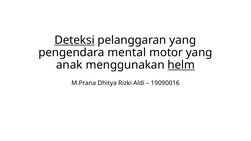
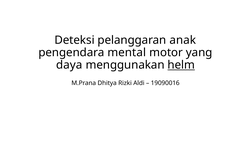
Deteksi underline: present -> none
pelanggaran yang: yang -> anak
anak: anak -> daya
